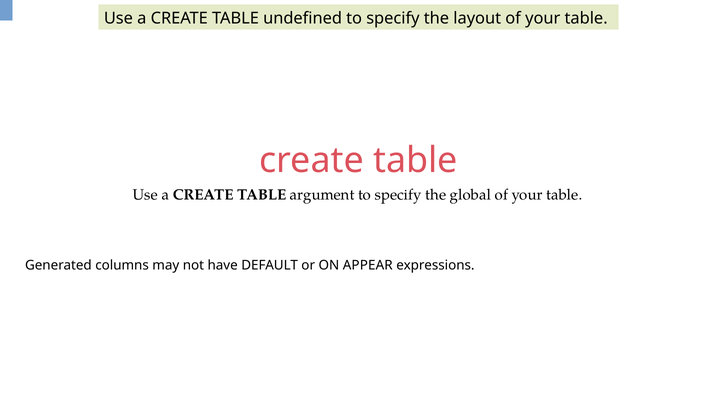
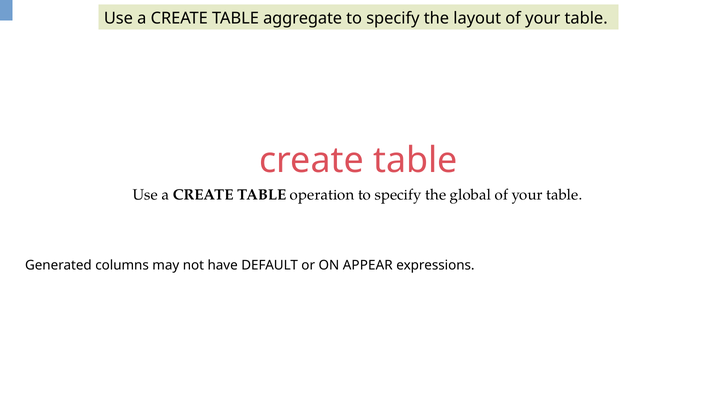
undefined: undefined -> aggregate
argument: argument -> operation
